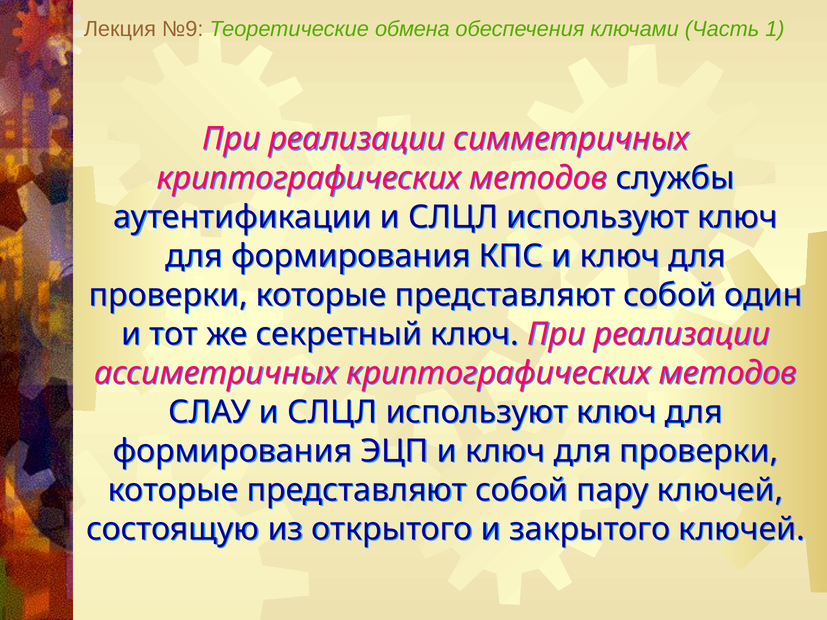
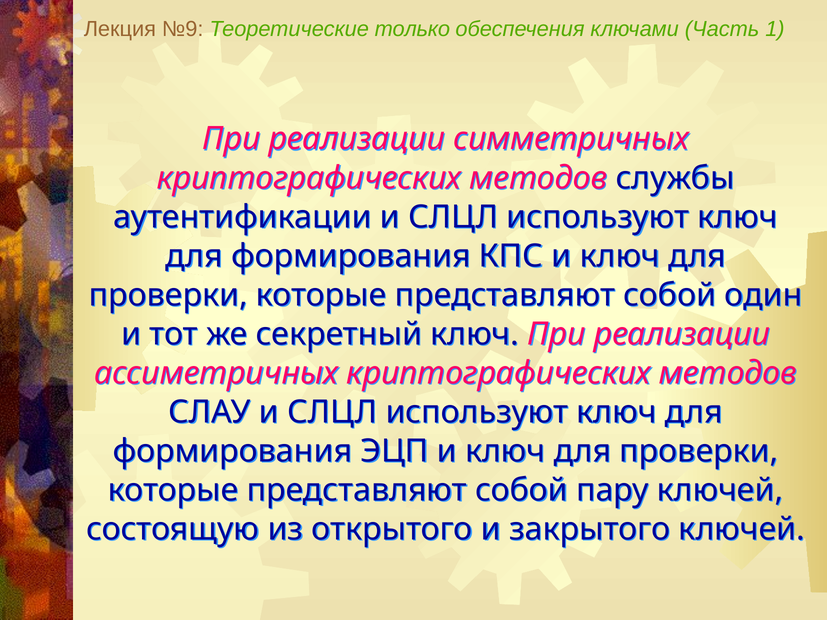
обмена: обмена -> только
